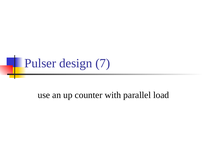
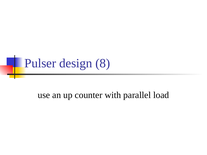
7: 7 -> 8
